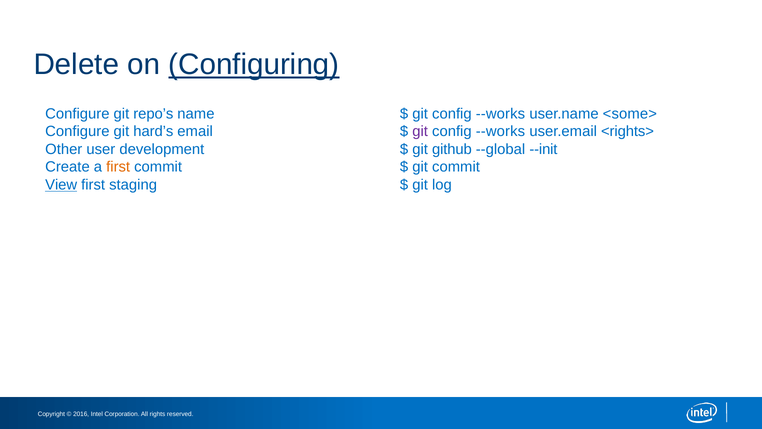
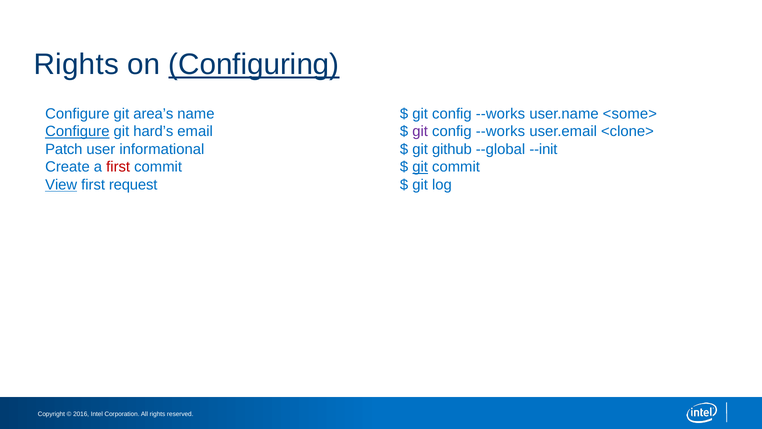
Delete at (76, 65): Delete -> Rights
repo’s: repo’s -> area’s
Configure at (77, 131) underline: none -> present
<rights>: <rights> -> <clone>
Other: Other -> Patch
development: development -> informational
first at (118, 167) colour: orange -> red
git at (420, 167) underline: none -> present
staging: staging -> request
